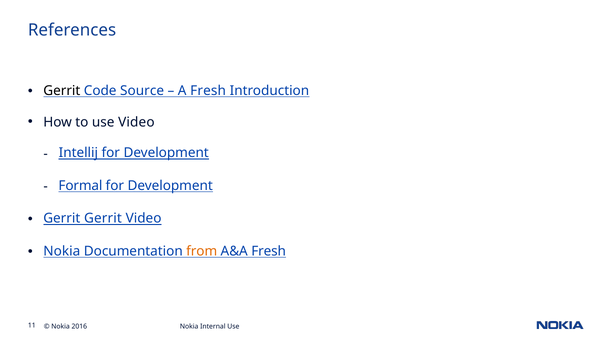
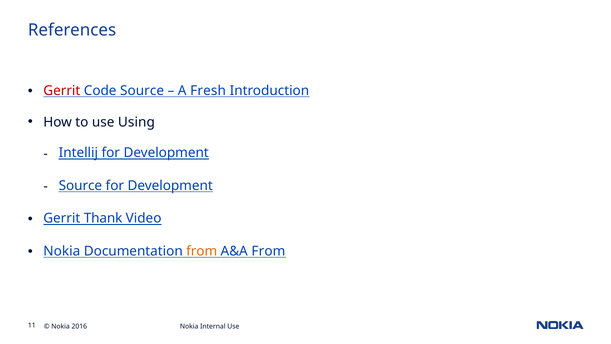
Gerrit at (62, 90) colour: black -> red
use Video: Video -> Using
Formal at (80, 185): Formal -> Source
Gerrit Gerrit: Gerrit -> Thank
A&A Fresh: Fresh -> From
